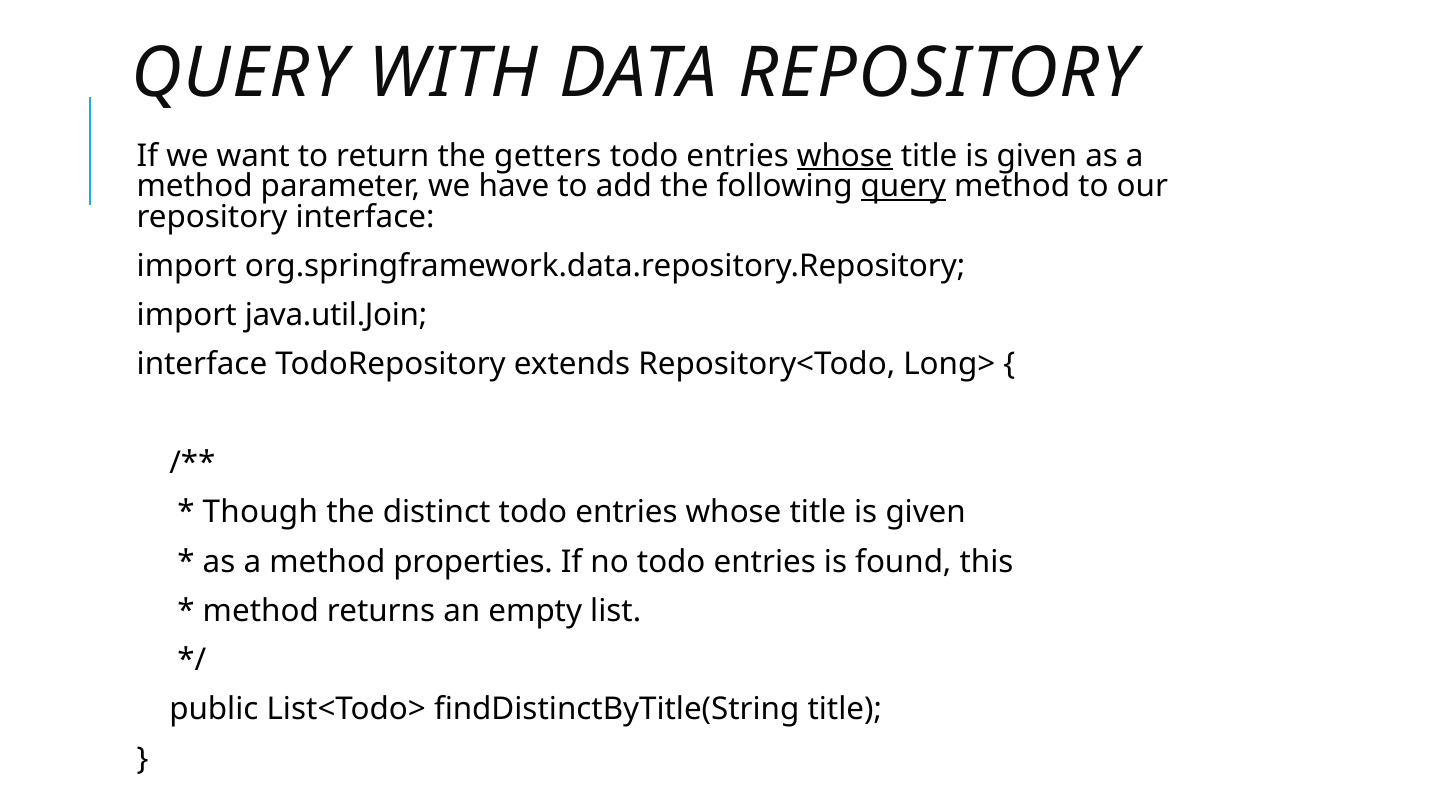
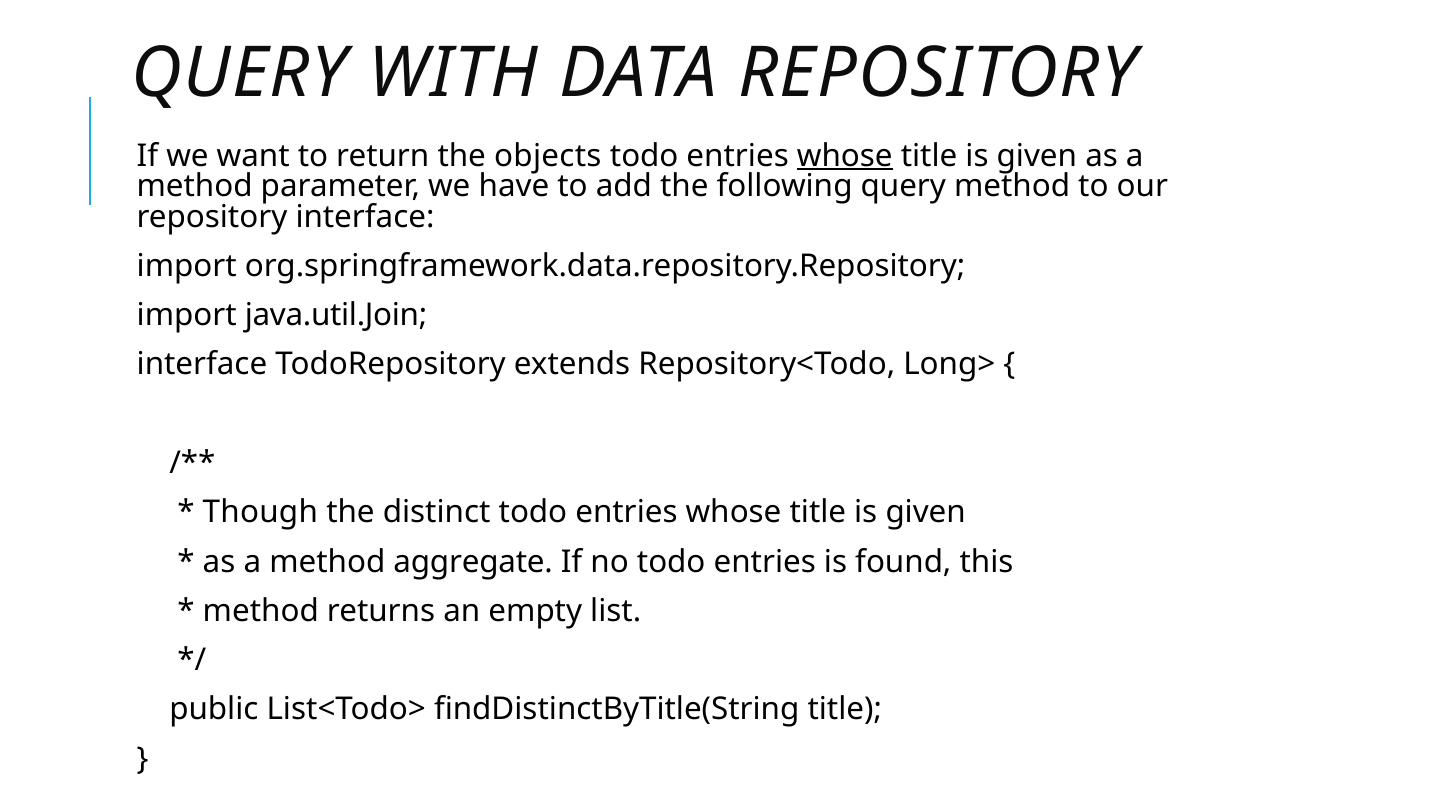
getters: getters -> objects
query at (903, 186) underline: present -> none
properties: properties -> aggregate
